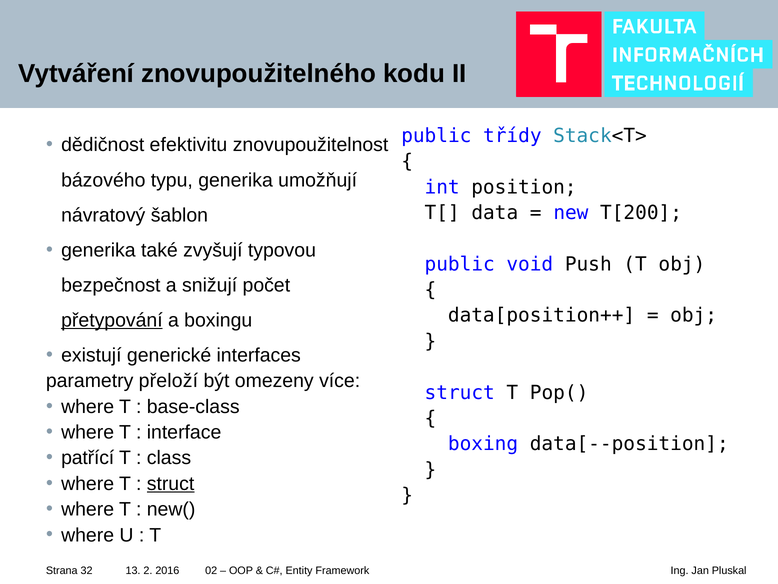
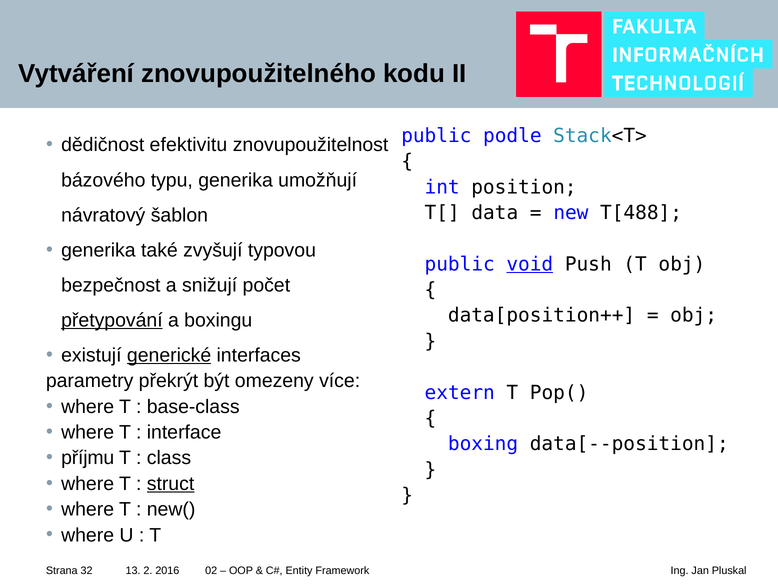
třídy: třídy -> podle
T[200: T[200 -> T[488
void underline: none -> present
generické underline: none -> present
přeloží: přeloží -> překrýt
struct at (460, 392): struct -> extern
patřící: patřící -> příjmu
